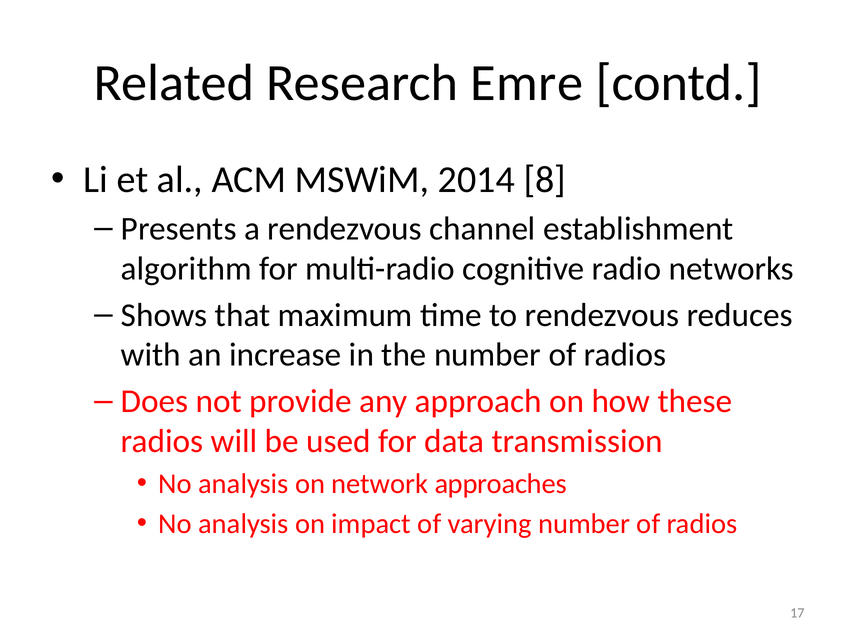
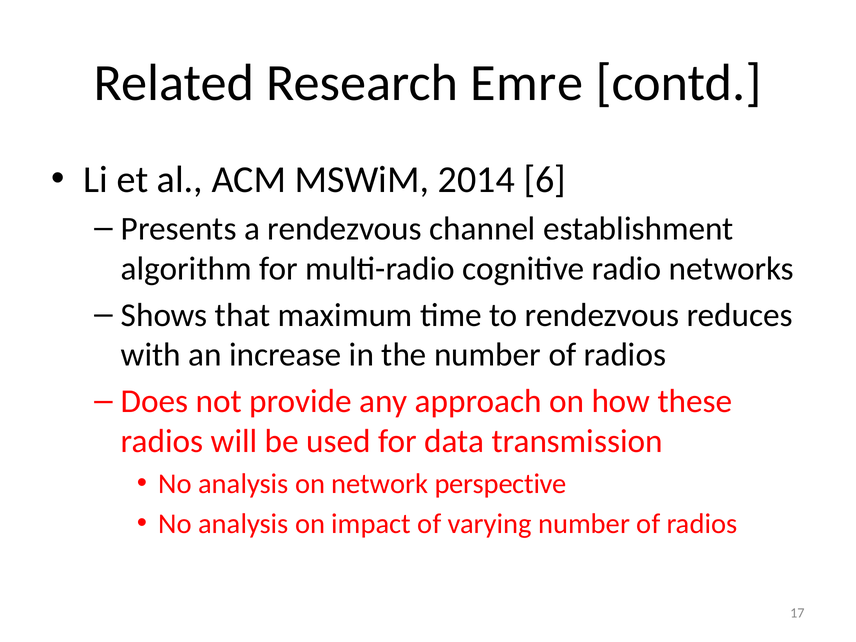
8: 8 -> 6
approaches: approaches -> perspective
